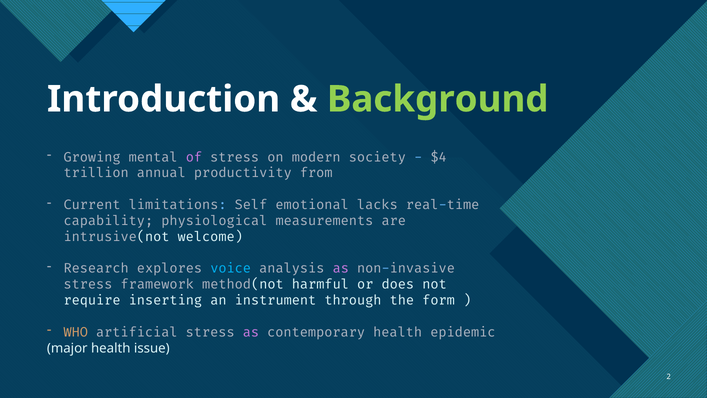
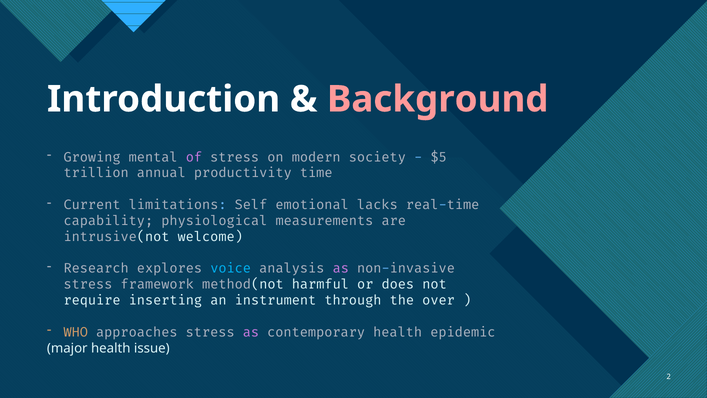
Background colour: light green -> pink
$4: $4 -> $5
from: from -> time
form: form -> over
artificial: artificial -> approaches
